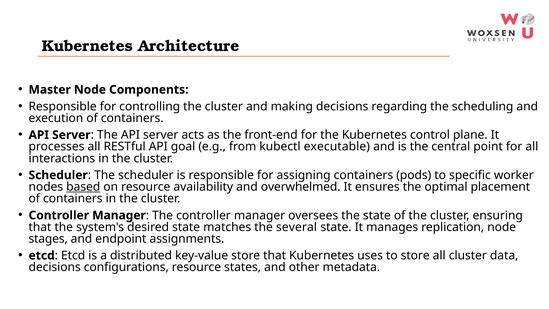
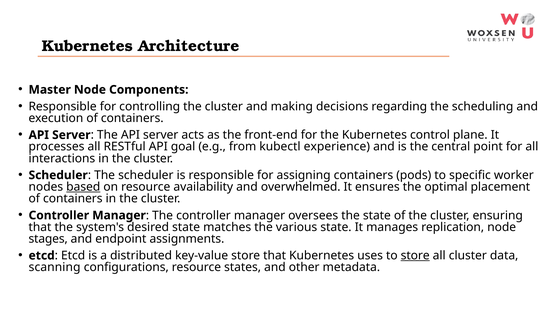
executable: executable -> experience
several: several -> various
store at (415, 255) underline: none -> present
decisions at (55, 267): decisions -> scanning
